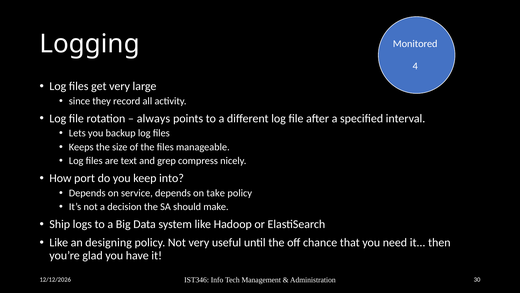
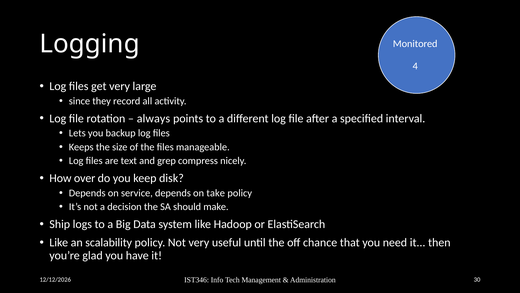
port: port -> over
into: into -> disk
designing: designing -> scalability
